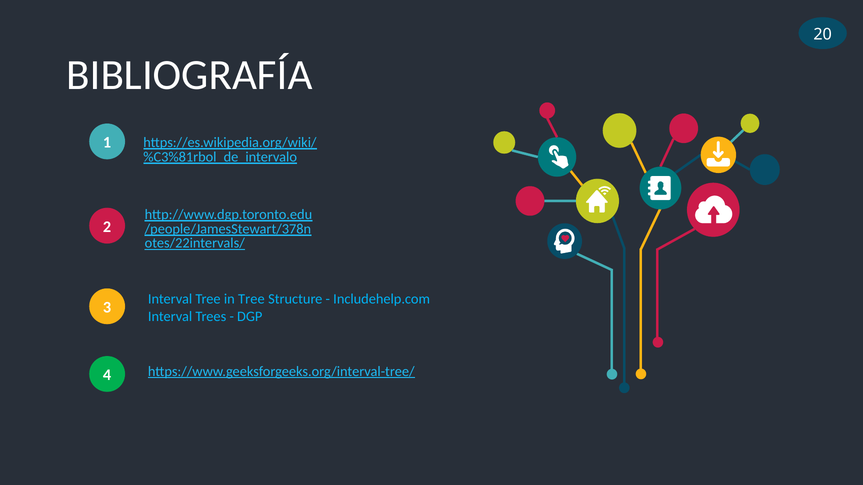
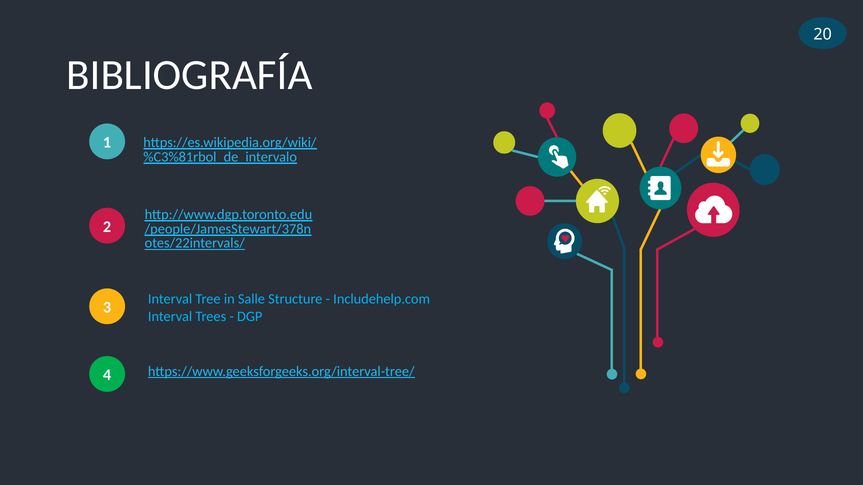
in Tree: Tree -> Salle
